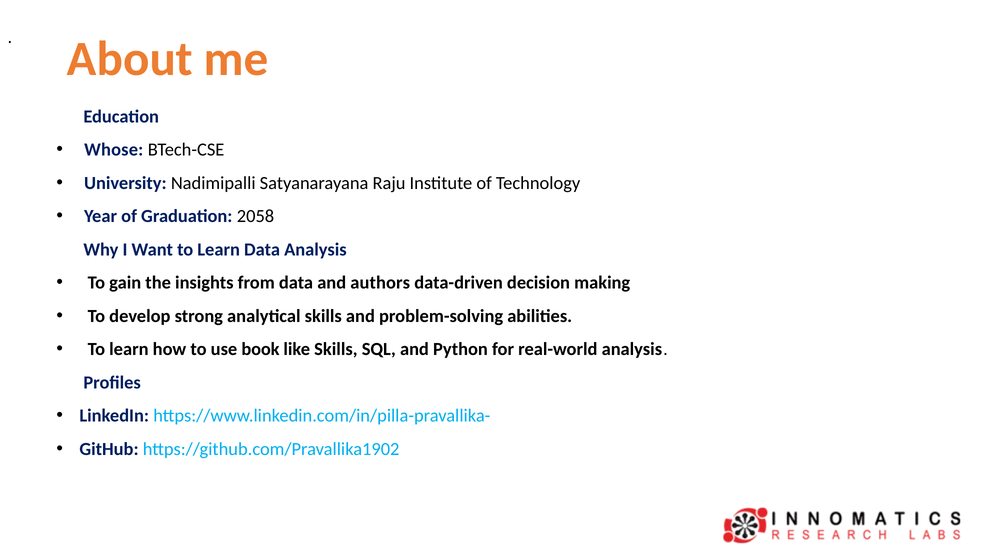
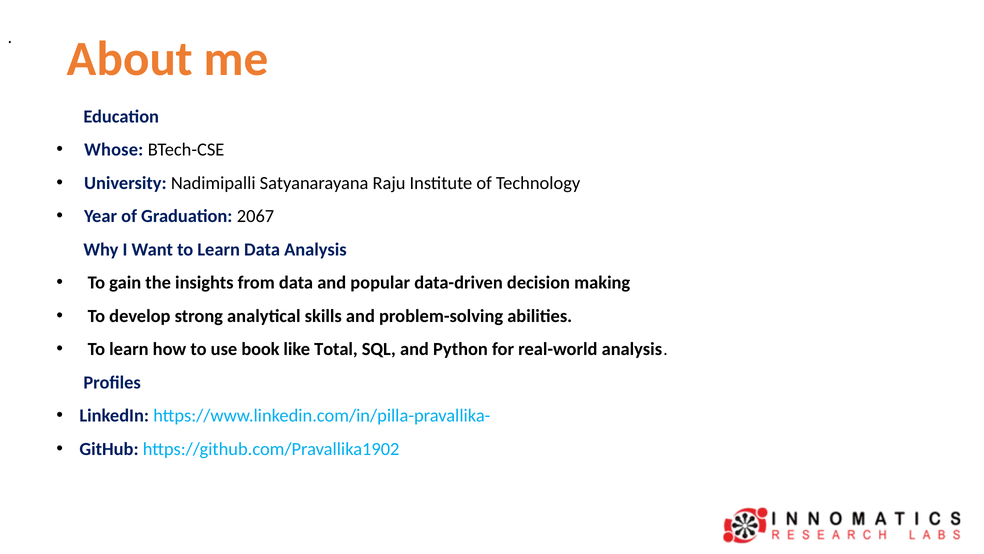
2058: 2058 -> 2067
authors: authors -> popular
like Skills: Skills -> Total
